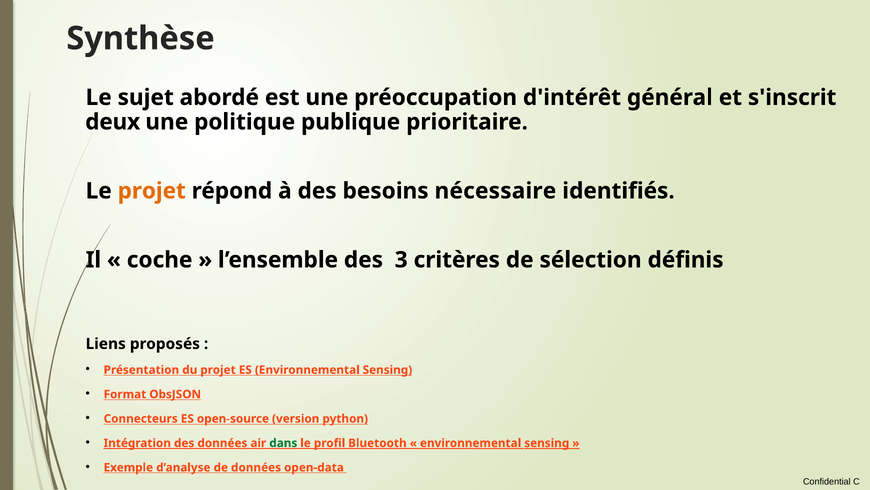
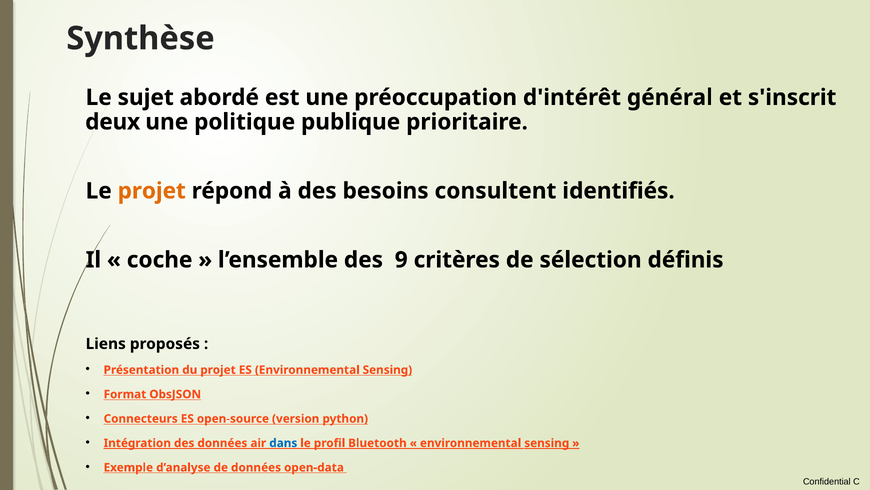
nécessaire: nécessaire -> consultent
3: 3 -> 9
dans colour: green -> blue
